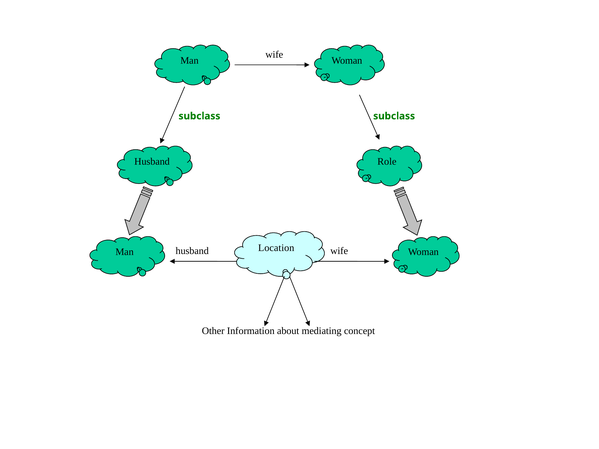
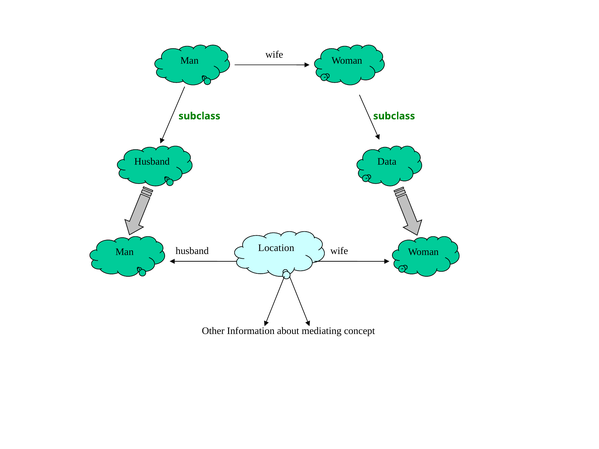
Role: Role -> Data
